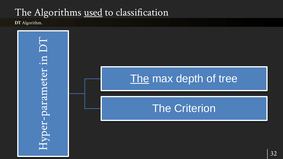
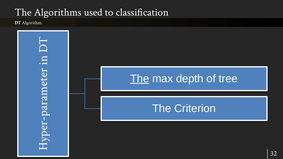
used underline: present -> none
